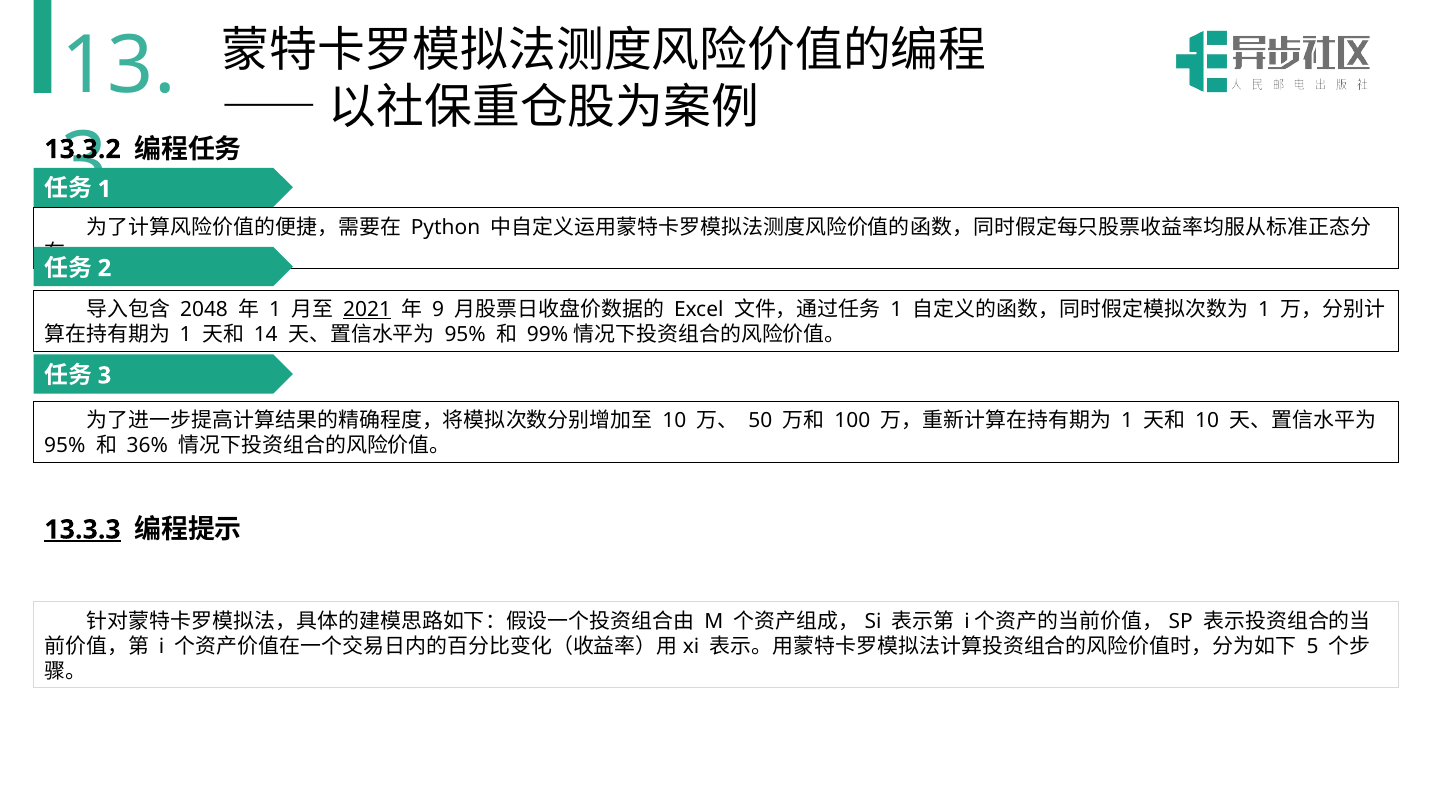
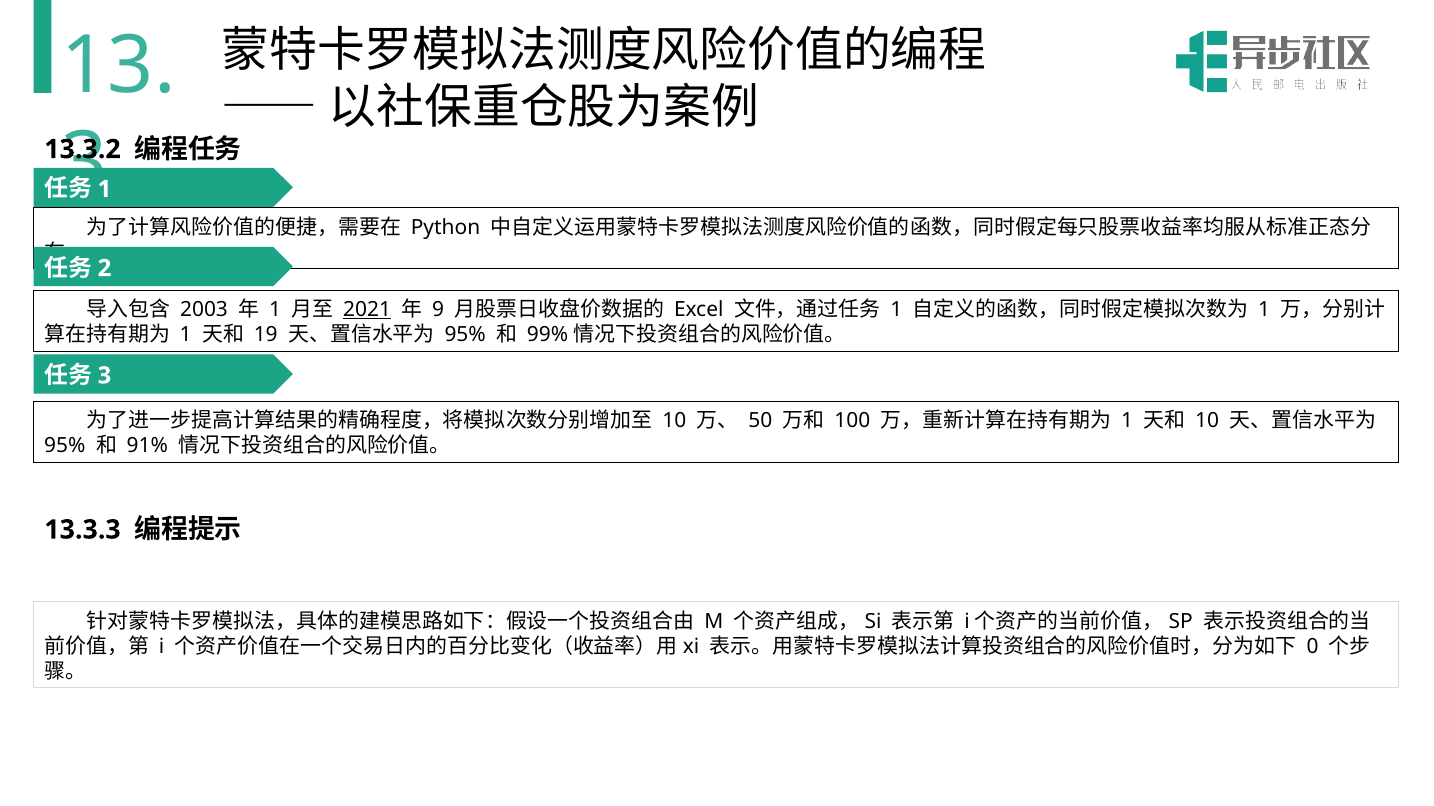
2048: 2048 -> 2003
14: 14 -> 19
36%: 36% -> 91%
13.3.3 underline: present -> none
5: 5 -> 0
